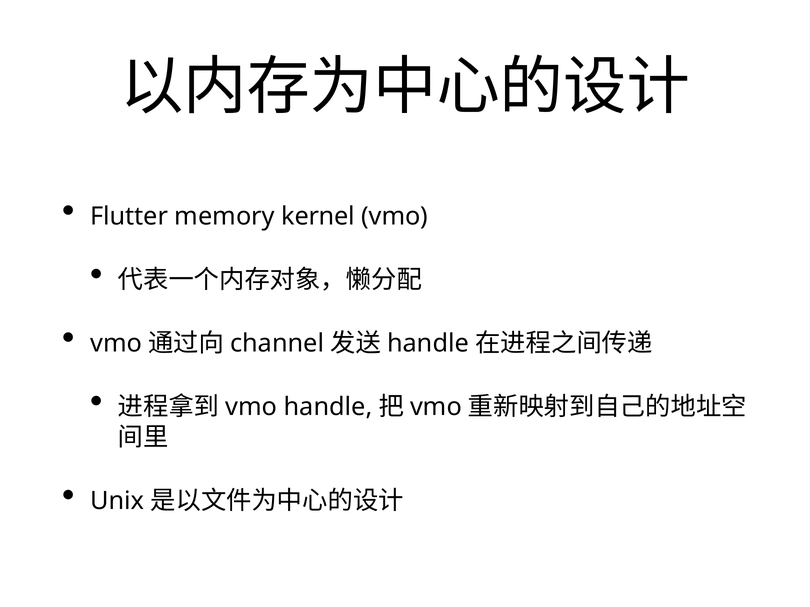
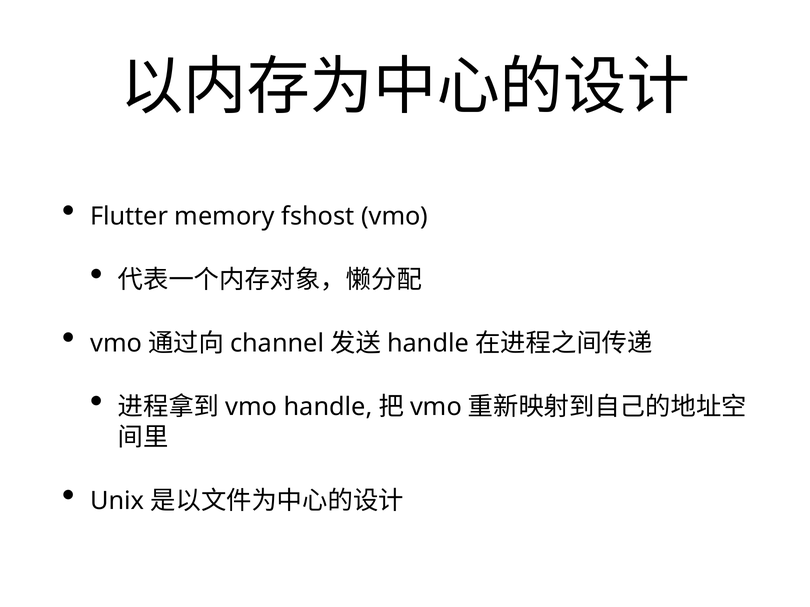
kernel: kernel -> fshost
